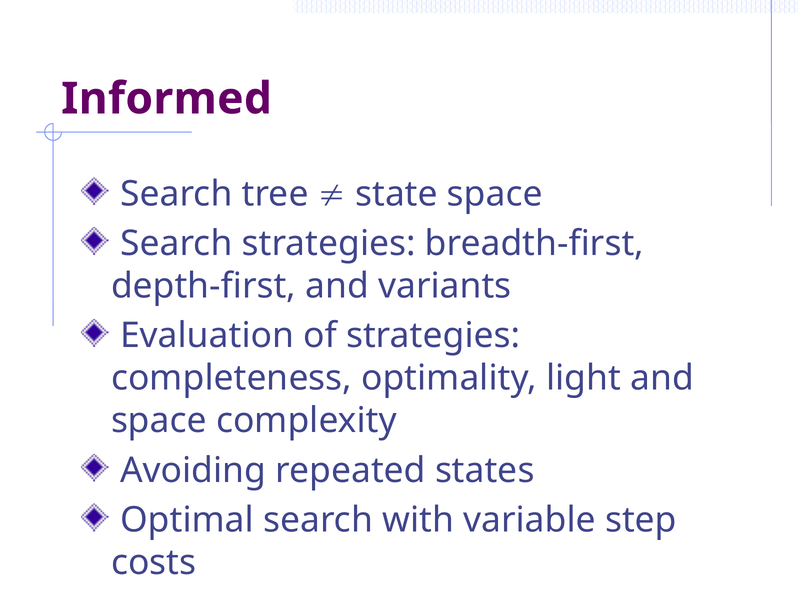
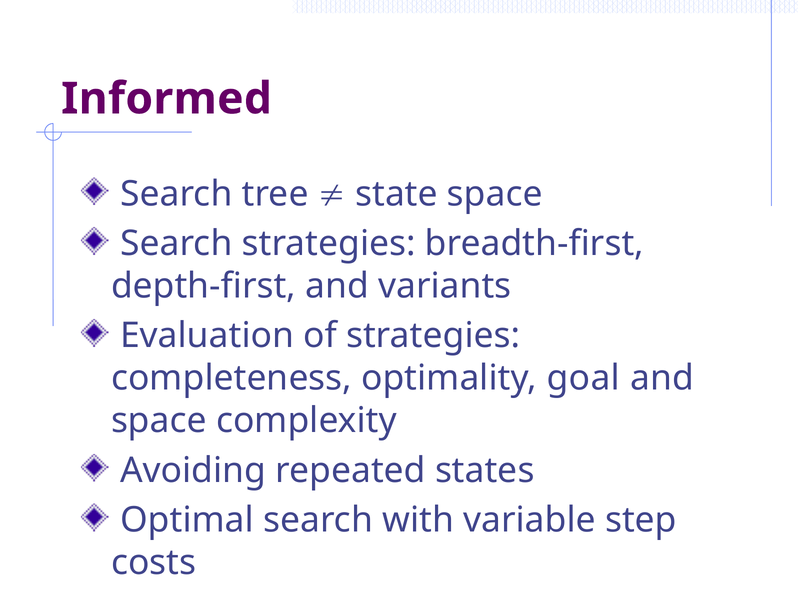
light: light -> goal
